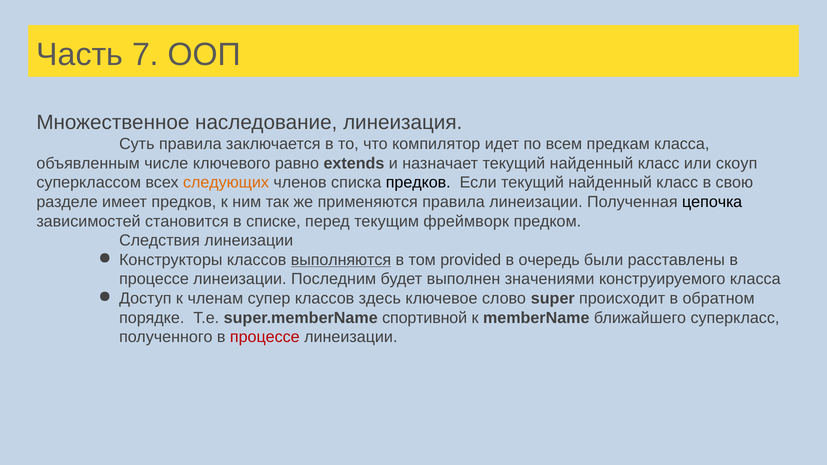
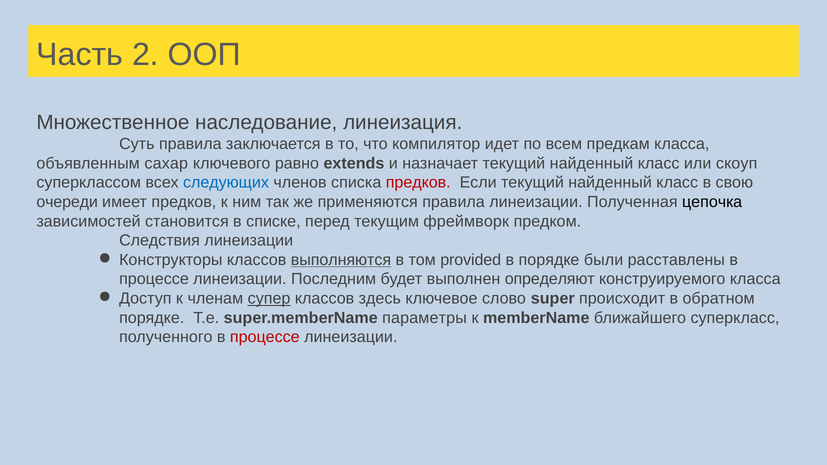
7: 7 -> 2
числе: числе -> сахар
следующих colour: orange -> blue
предков at (418, 183) colour: black -> red
разделе: разделе -> очереди
в очередь: очередь -> порядке
значениями: значениями -> определяют
супер underline: none -> present
спортивной: спортивной -> параметры
